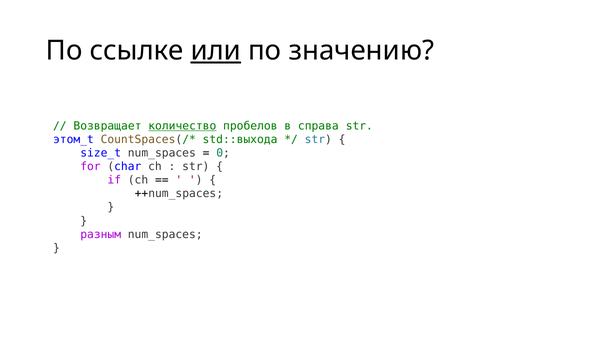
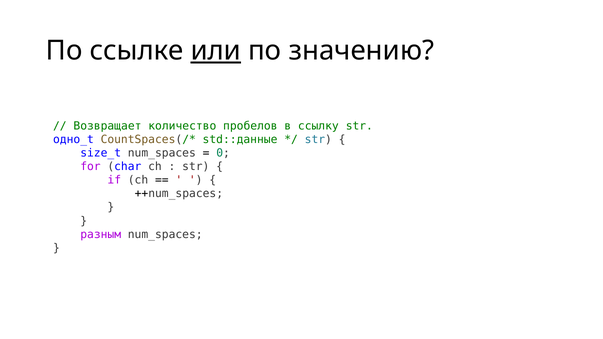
количество underline: present -> none
справа: справа -> ссылку
этом_t: этом_t -> одно_t
std::выхода: std::выхода -> std::данные
